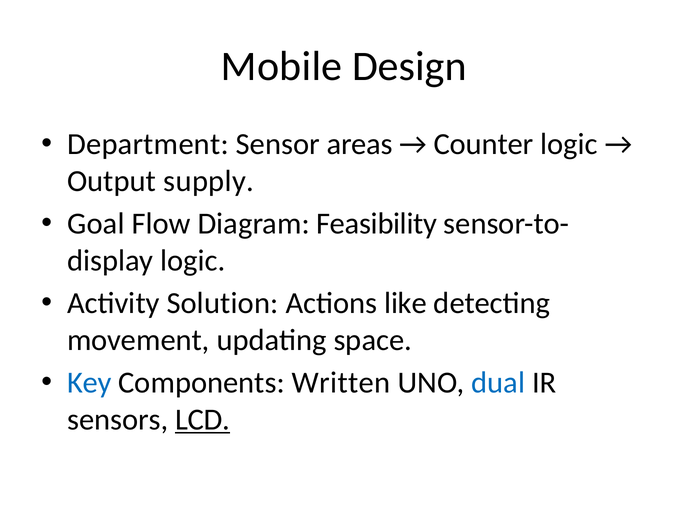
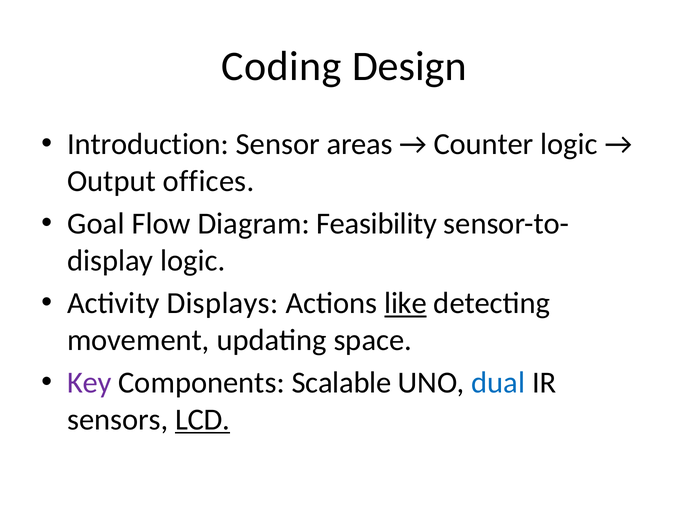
Mobile: Mobile -> Coding
Department: Department -> Introduction
supply: supply -> offices
Solution: Solution -> Displays
like underline: none -> present
Key colour: blue -> purple
Written: Written -> Scalable
